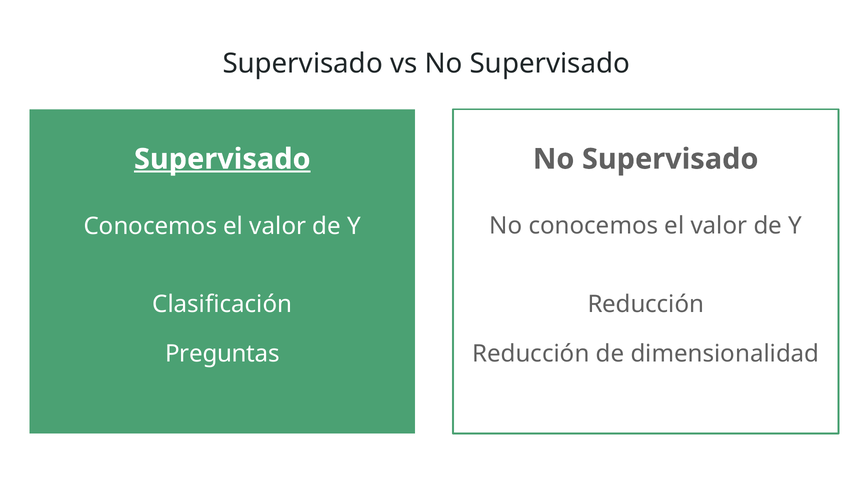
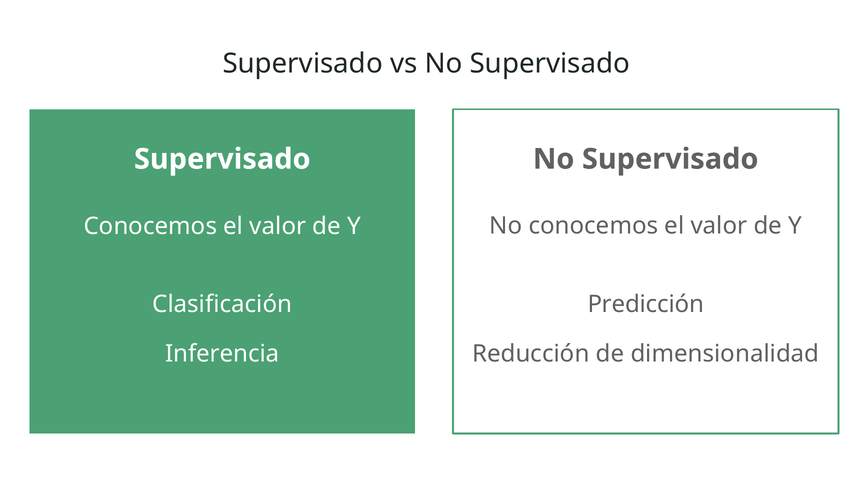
Supervisado at (222, 159) underline: present -> none
Reducción at (646, 305): Reducción -> Predicción
Preguntas: Preguntas -> Inferencia
